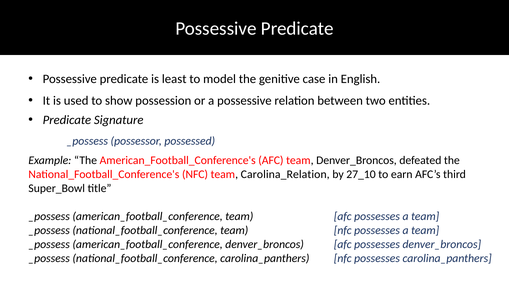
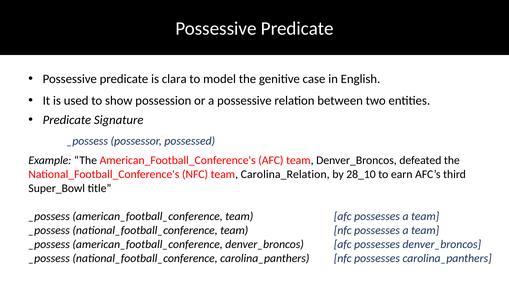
least: least -> clara
27_10: 27_10 -> 28_10
